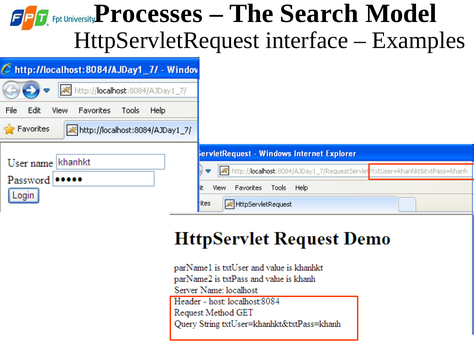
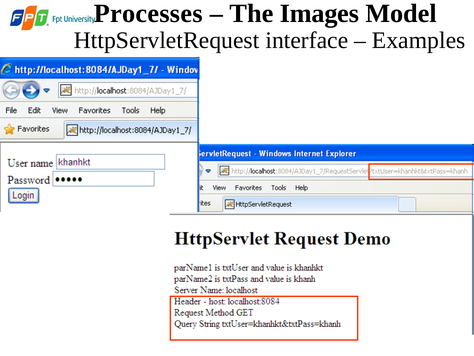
Search: Search -> Images
